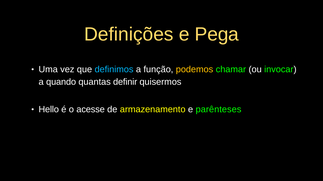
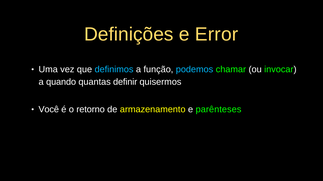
Pega: Pega -> Error
podemos colour: yellow -> light blue
Hello: Hello -> Você
acesse: acesse -> retorno
